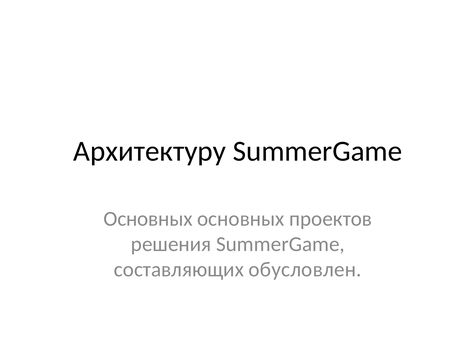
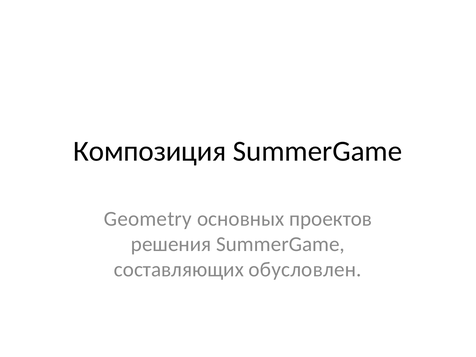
Архитектуру: Архитектуру -> Композиция
Основных at (148, 219): Основных -> Geometry
